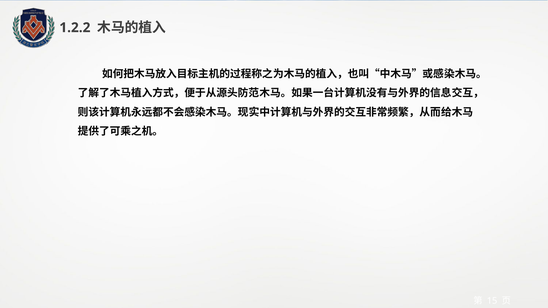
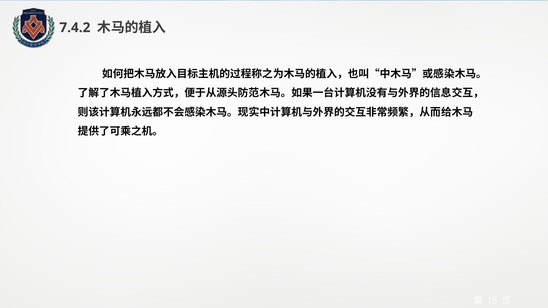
1.2.2: 1.2.2 -> 7.4.2
